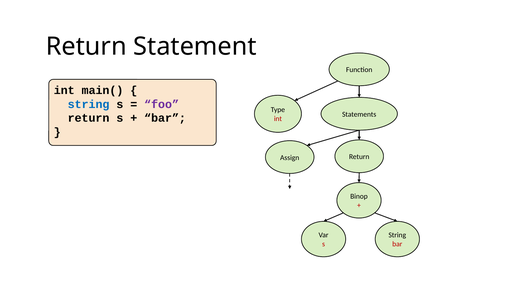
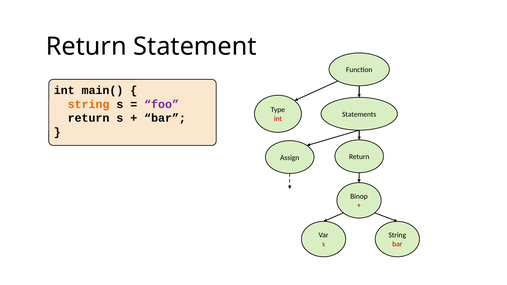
string at (89, 104) colour: blue -> orange
